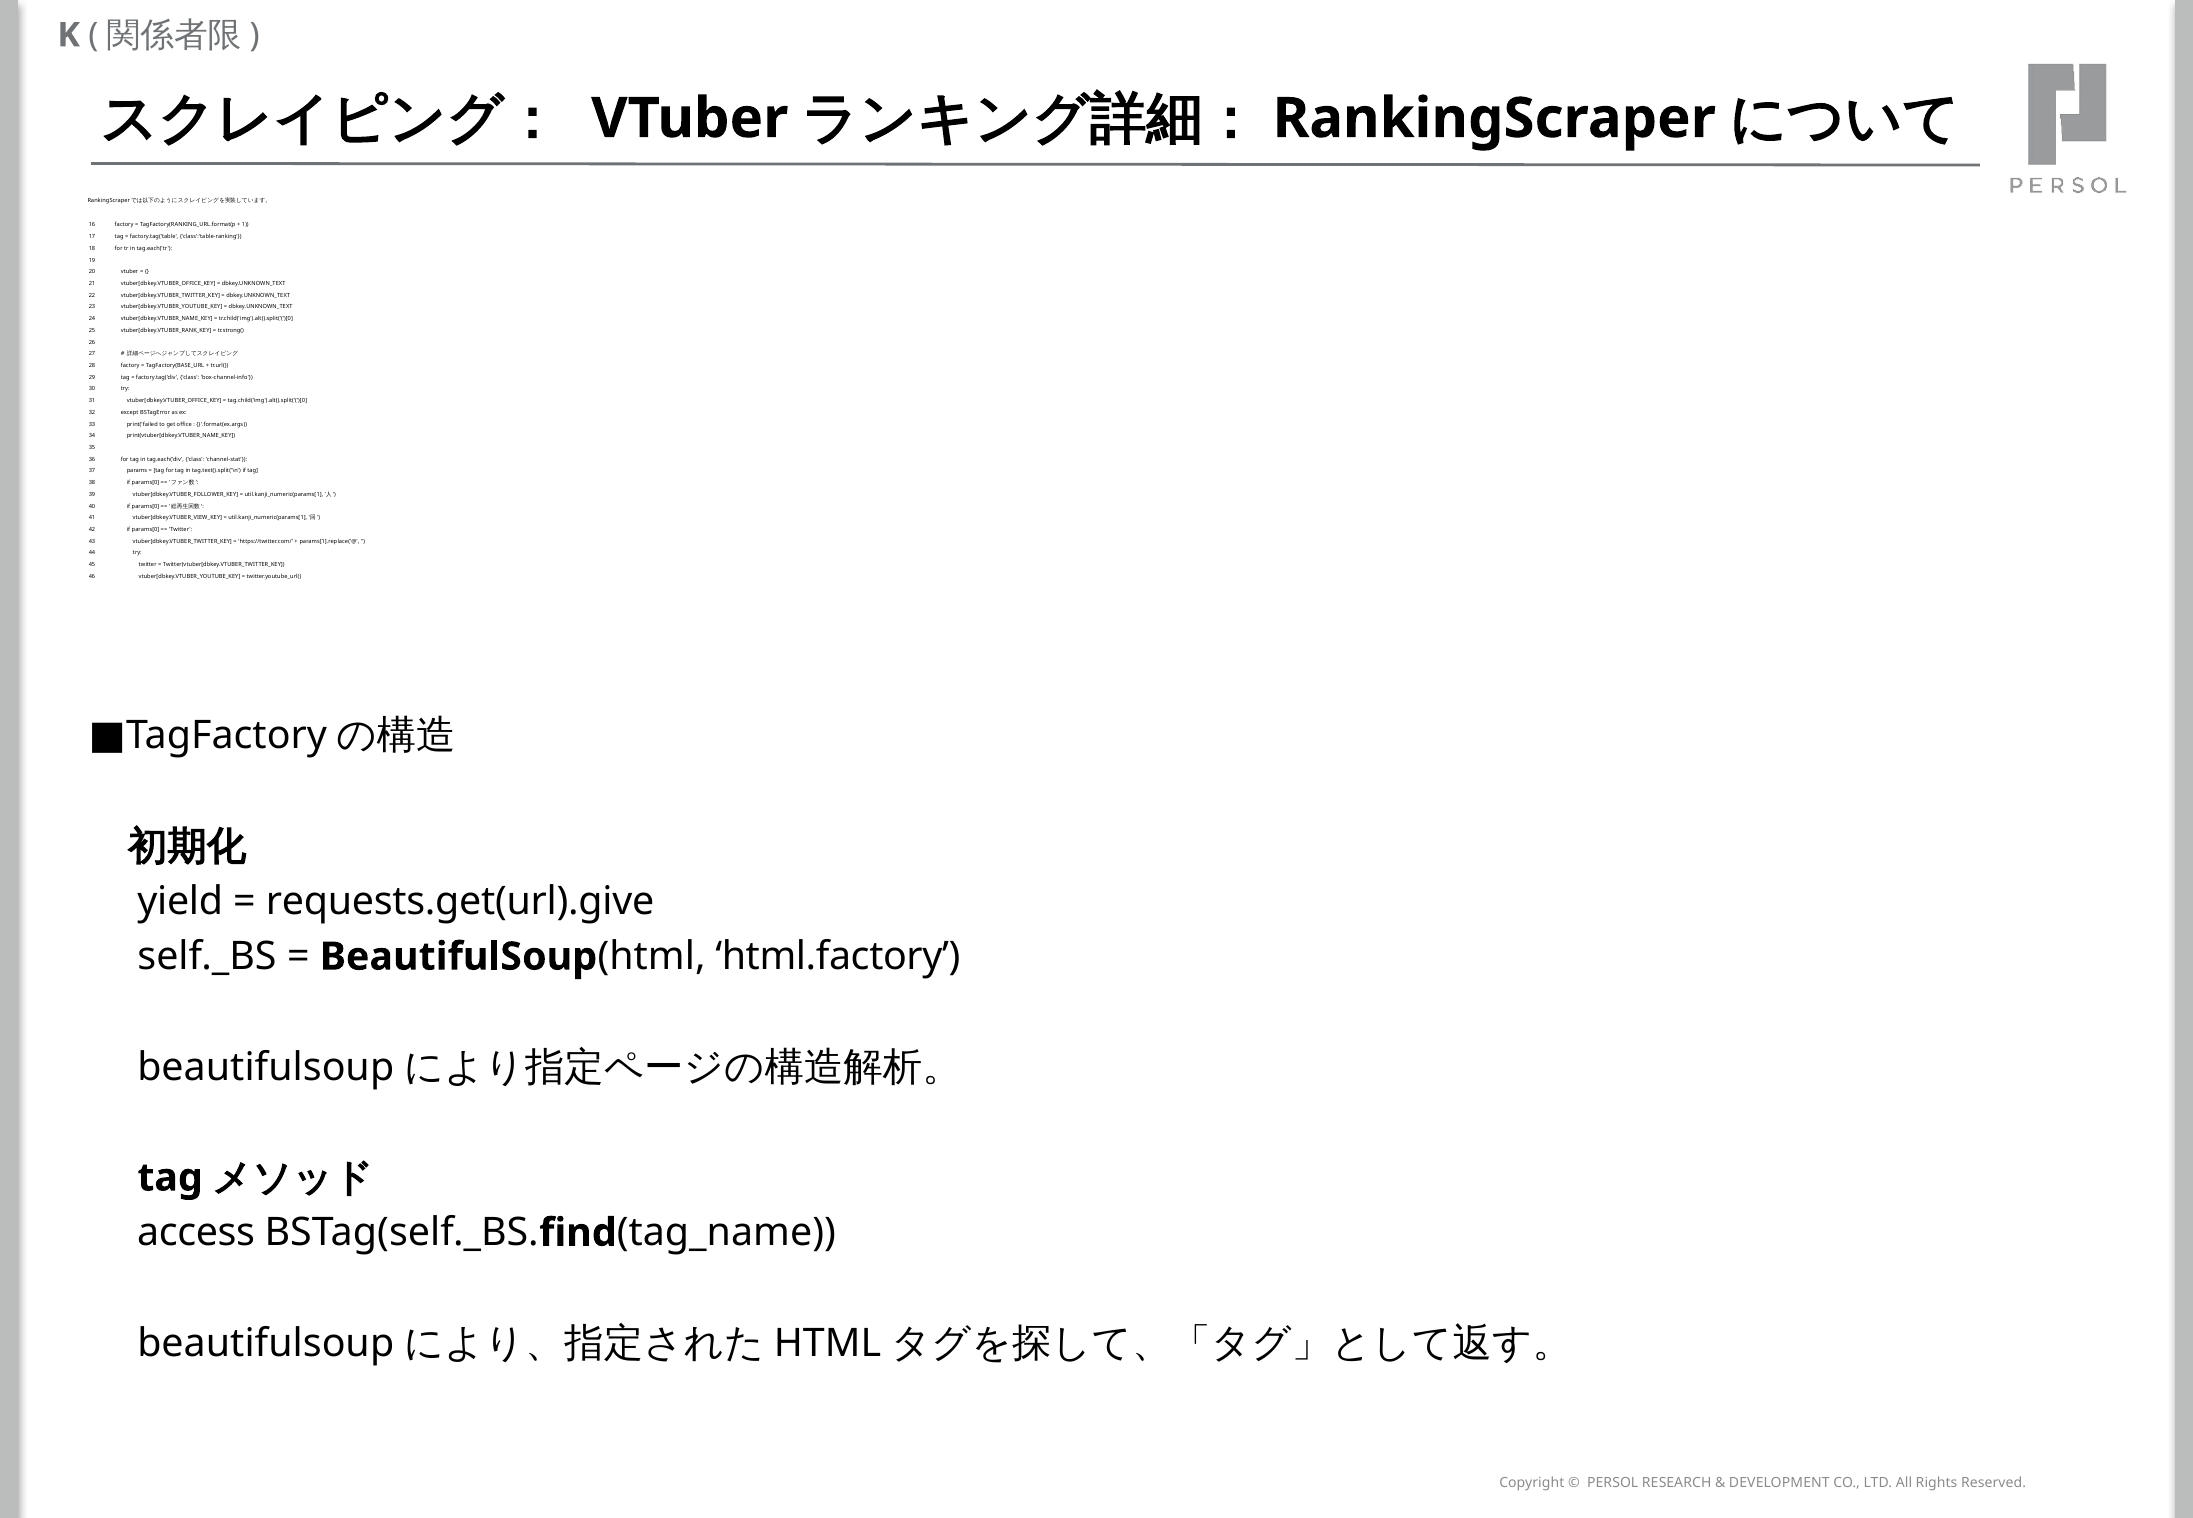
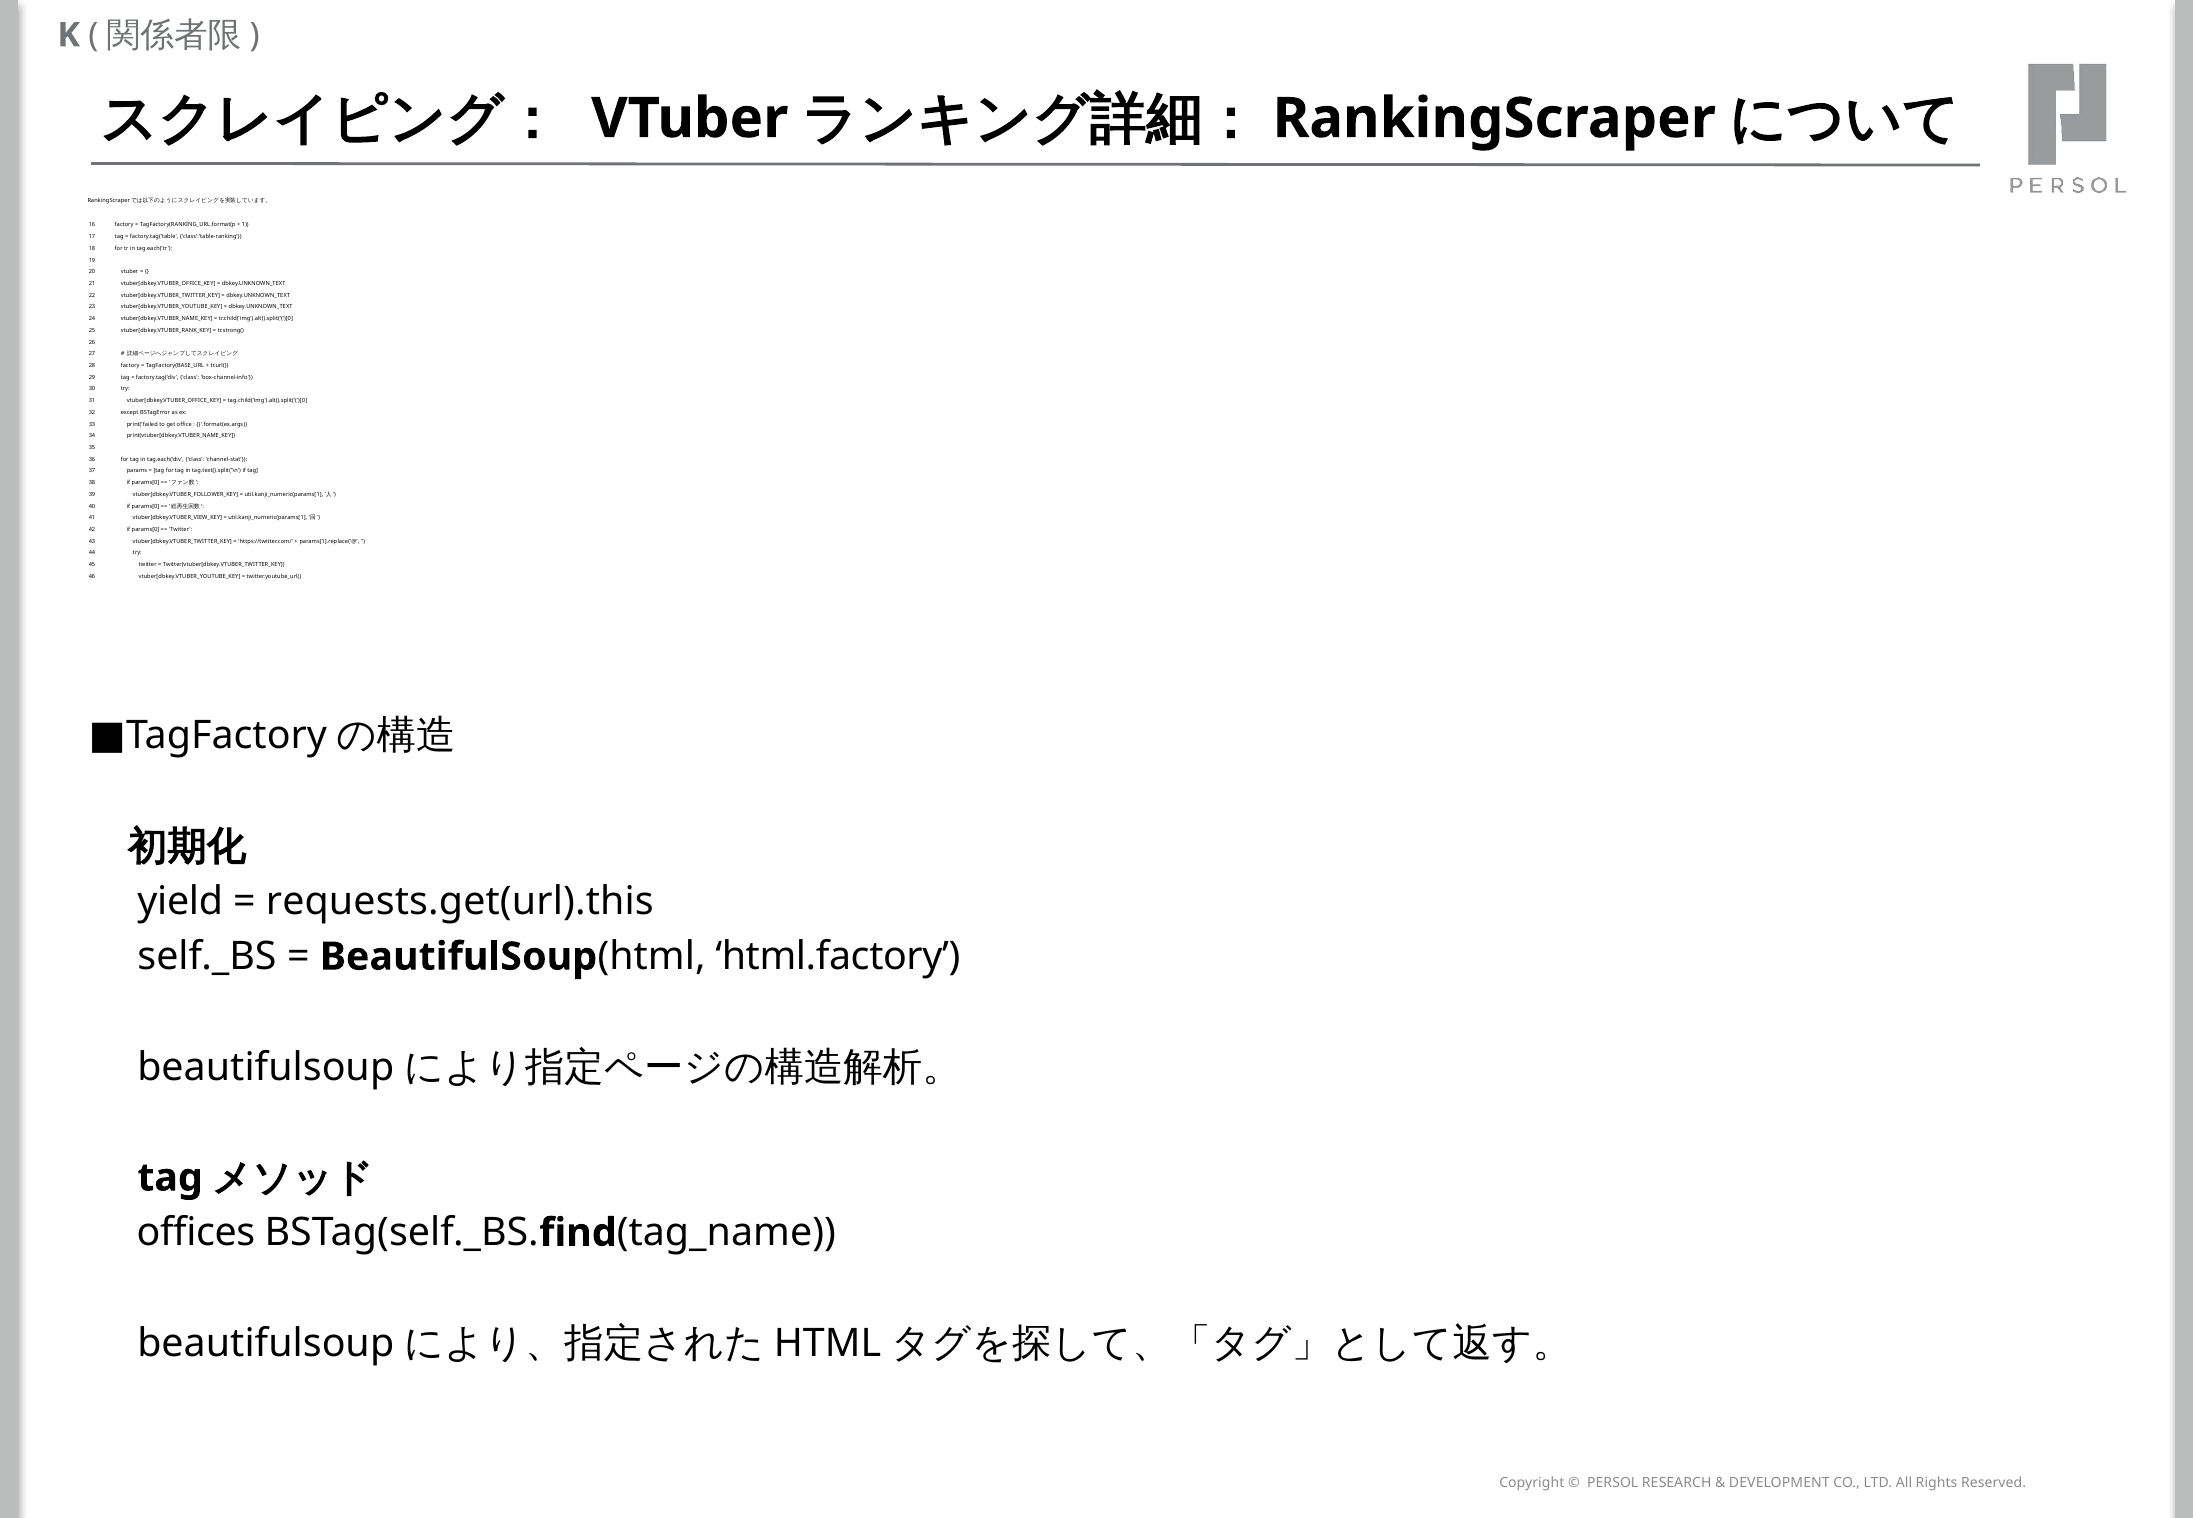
requests.get(url).give: requests.get(url).give -> requests.get(url).this
access: access -> offices
